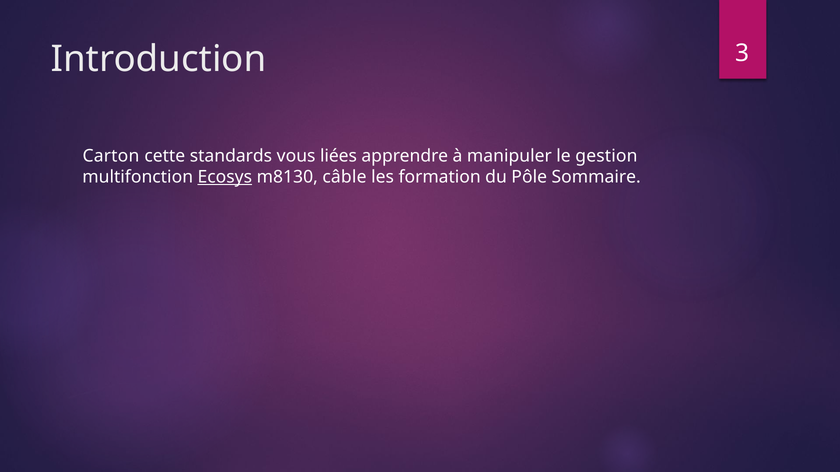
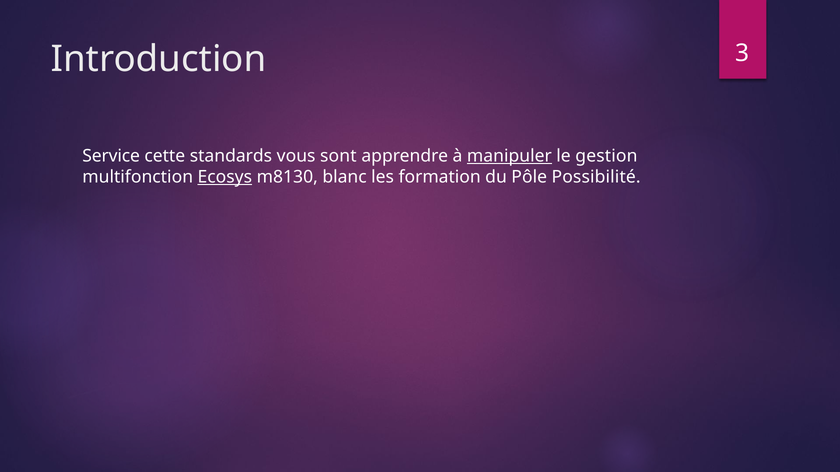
Carton: Carton -> Service
liées: liées -> sont
manipuler underline: none -> present
câble: câble -> blanc
Sommaire: Sommaire -> Possibilité
